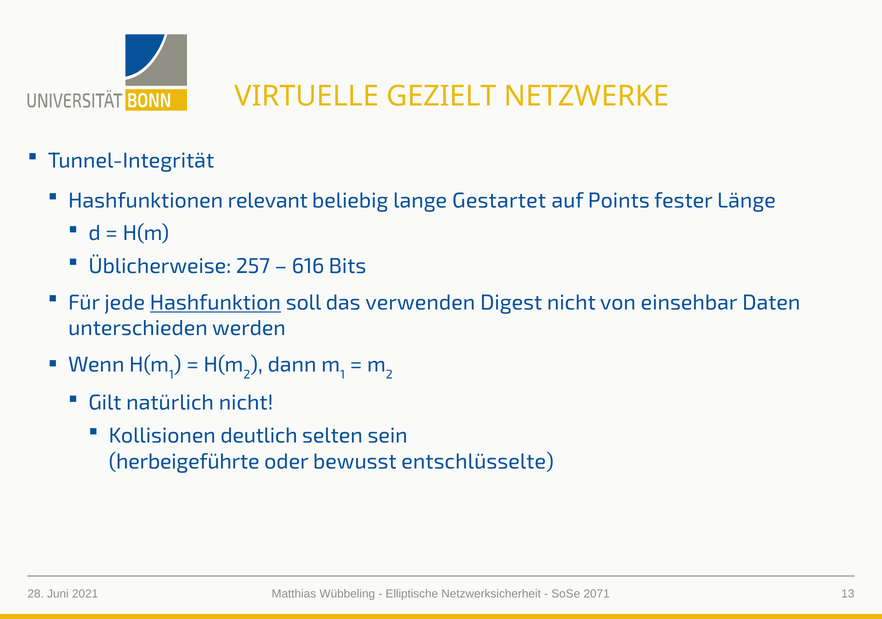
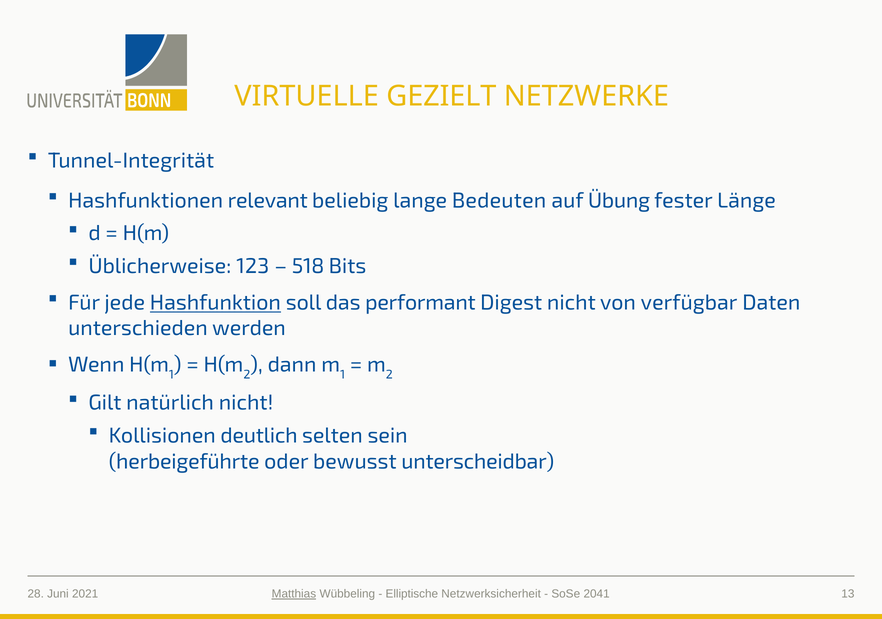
Gestartet: Gestartet -> Bedeuten
Points: Points -> Übung
257: 257 -> 123
616: 616 -> 518
verwenden: verwenden -> performant
einsehbar: einsehbar -> verfügbar
entschlüsselte: entschlüsselte -> unterscheidbar
Matthias underline: none -> present
2071: 2071 -> 2041
